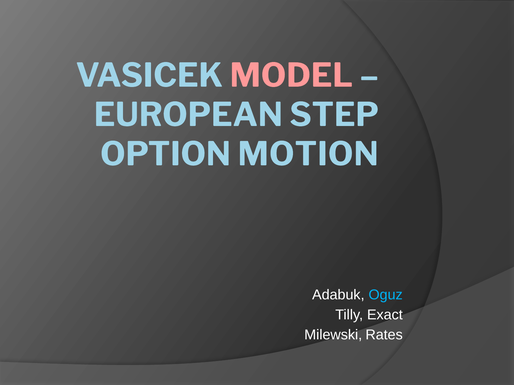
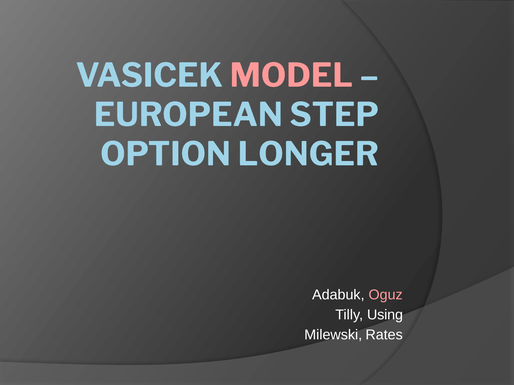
MOTION: MOTION -> LONGER
Oguz colour: light blue -> pink
Exact: Exact -> Using
